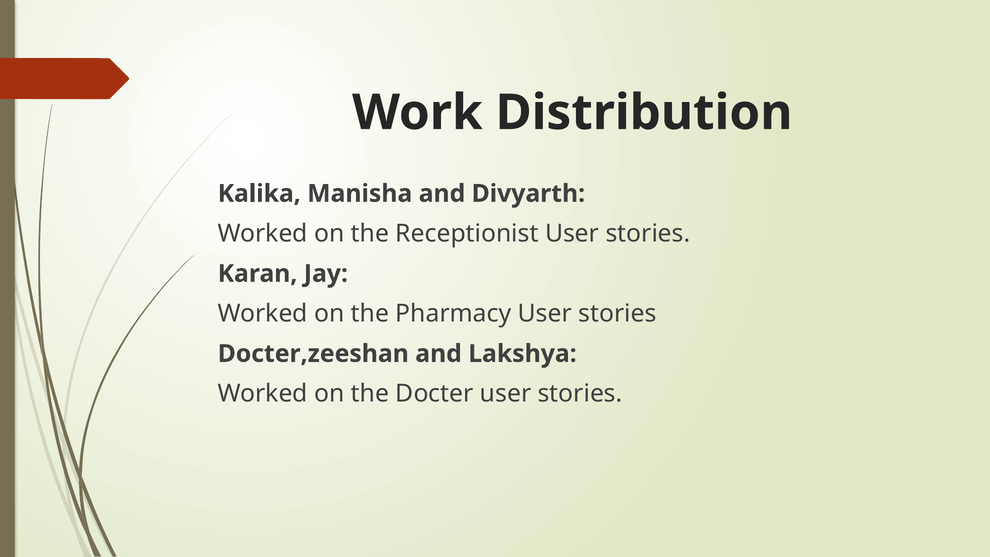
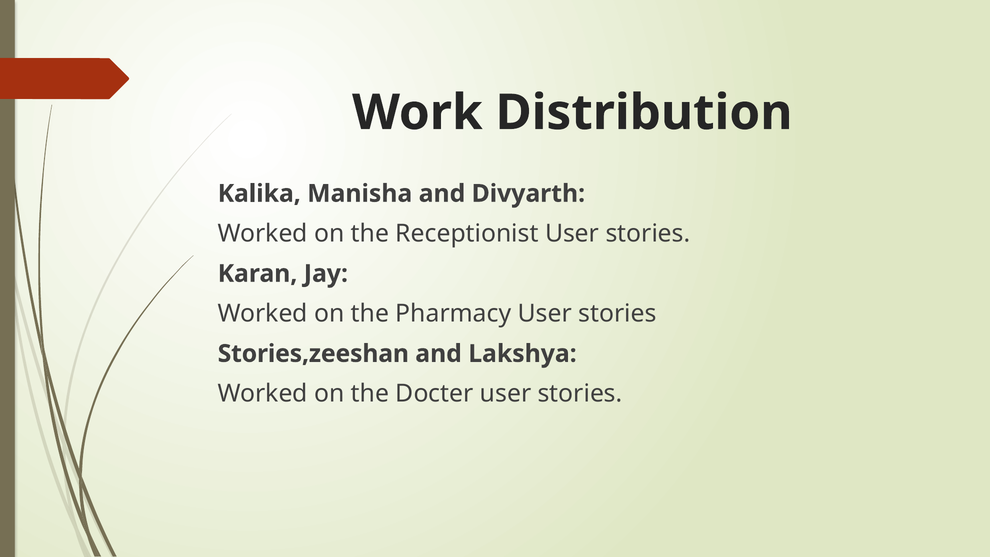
Docter,zeeshan: Docter,zeeshan -> Stories,zeeshan
